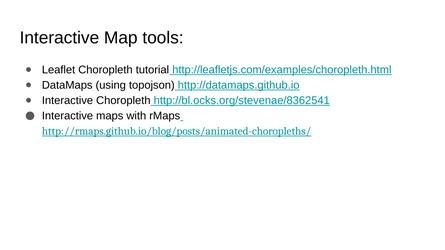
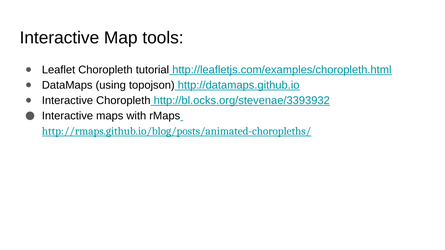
http://bl.ocks.org/stevenae/8362541: http://bl.ocks.org/stevenae/8362541 -> http://bl.ocks.org/stevenae/3393932
